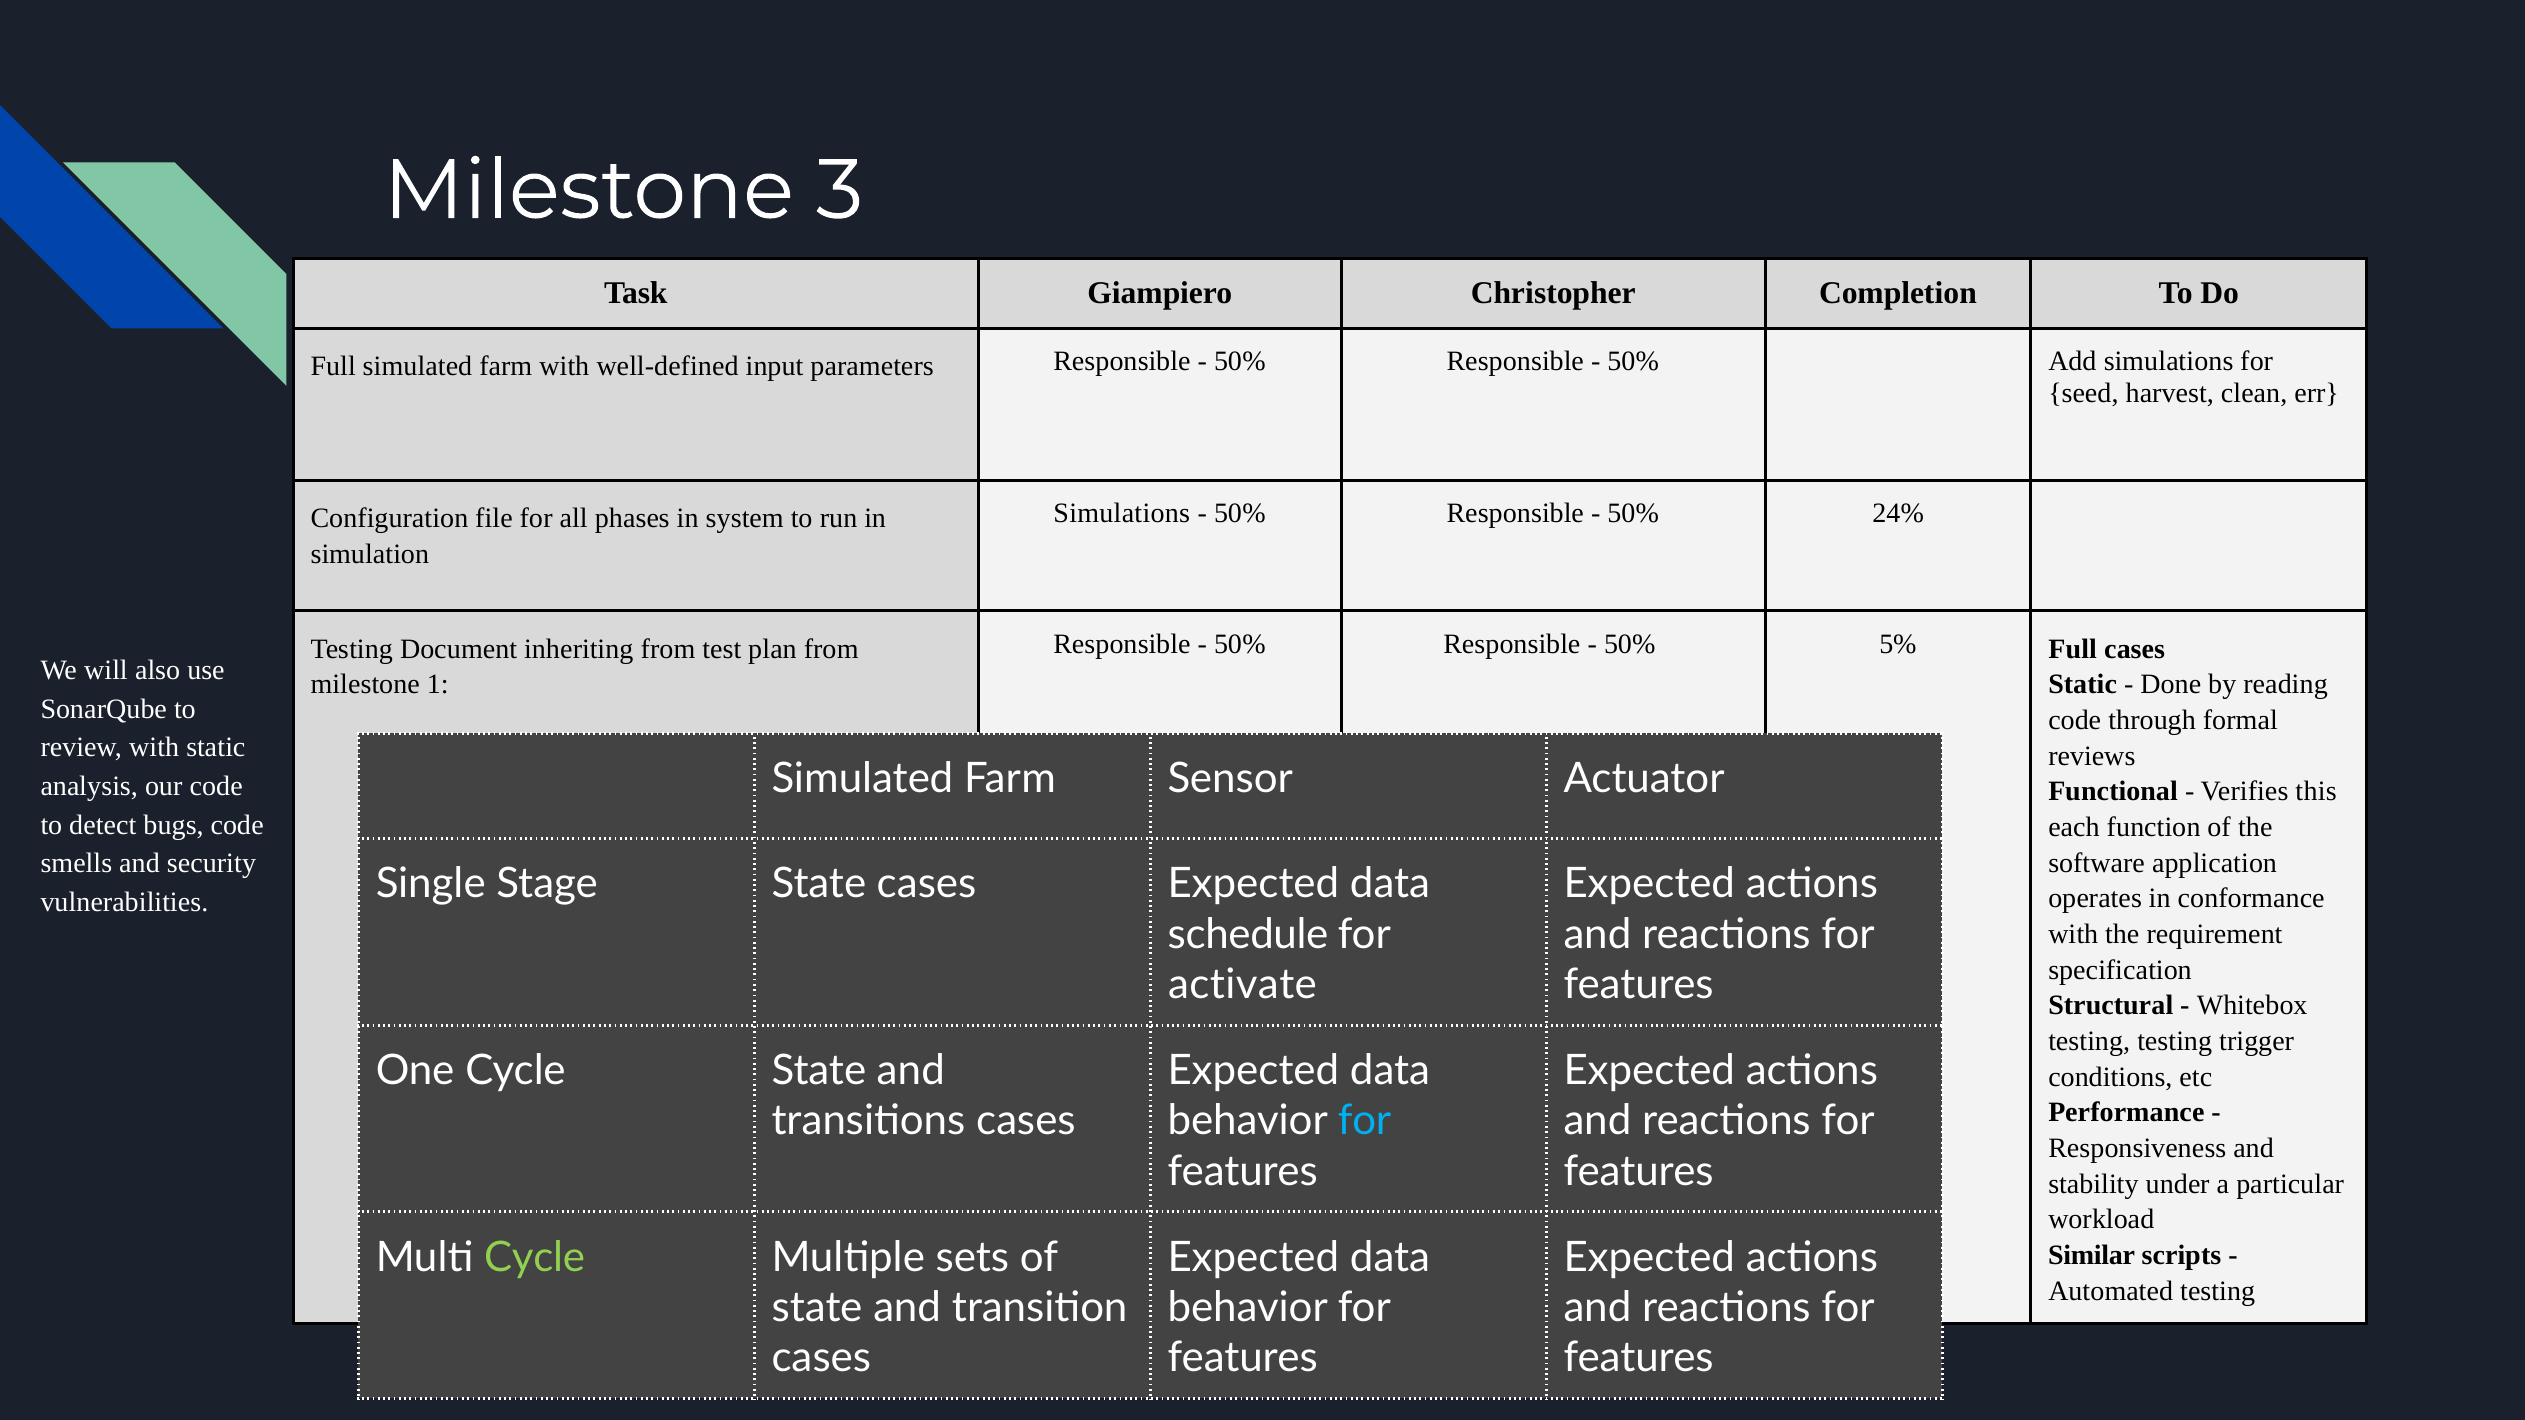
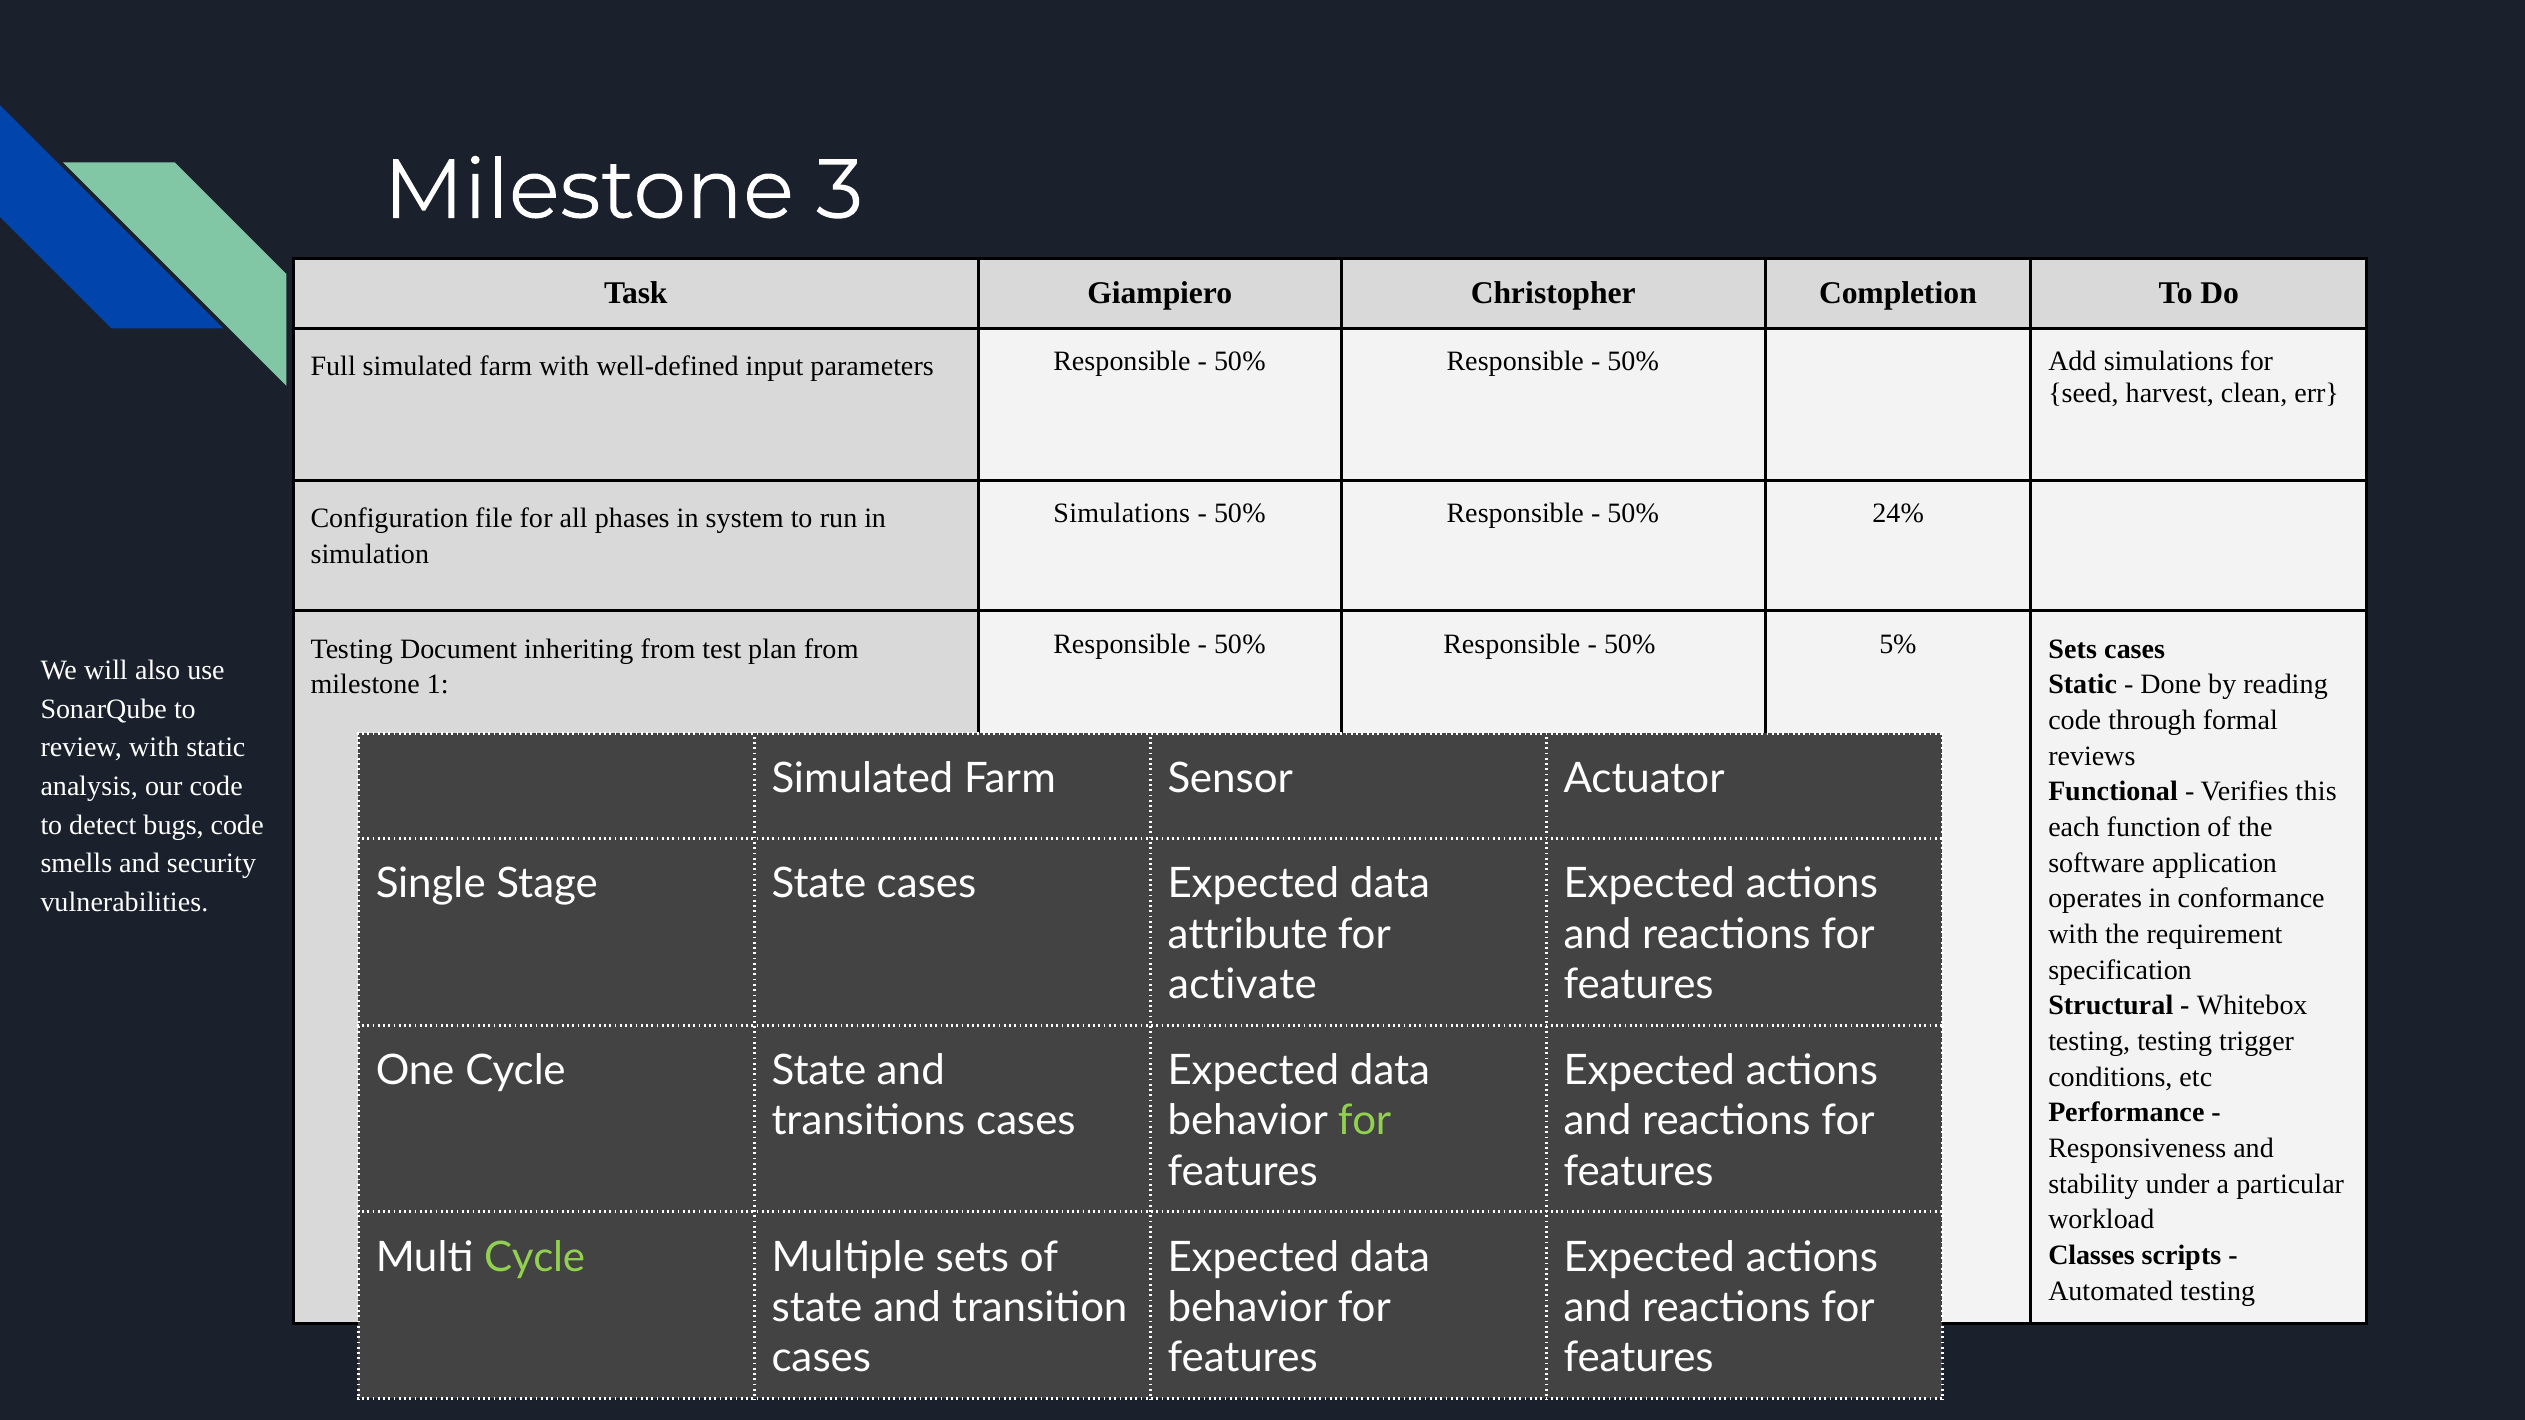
5% Full: Full -> Sets
schedule: schedule -> attribute
for at (1365, 1121) colour: light blue -> light green
Similar: Similar -> Classes
